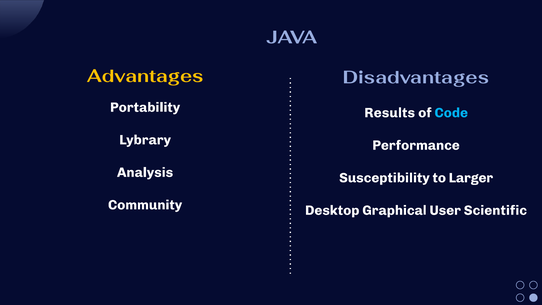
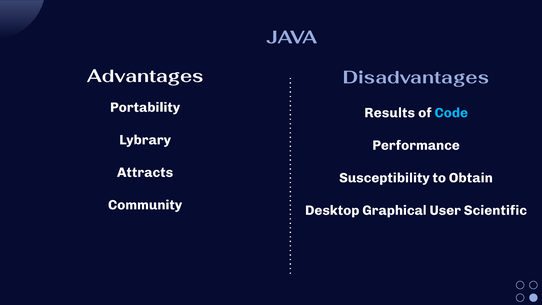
Advantages colour: yellow -> white
Analysis: Analysis -> Attracts
Larger: Larger -> Obtain
